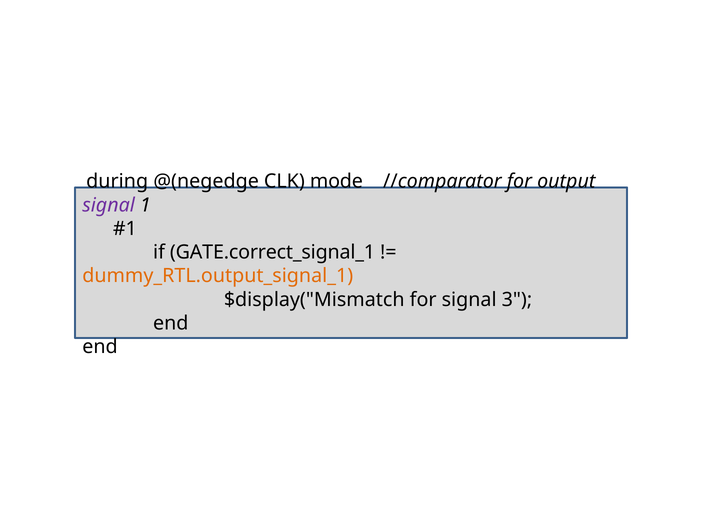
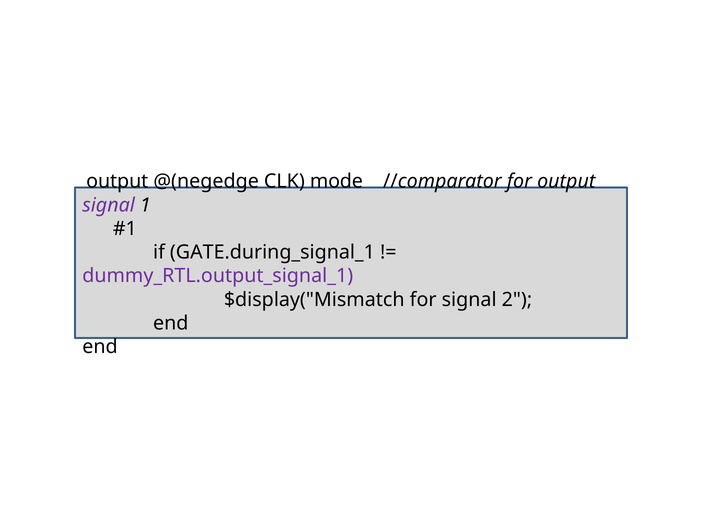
during at (117, 181): during -> output
GATE.correct_signal_1: GATE.correct_signal_1 -> GATE.during_signal_1
dummy_RTL.output_signal_1 colour: orange -> purple
3: 3 -> 2
